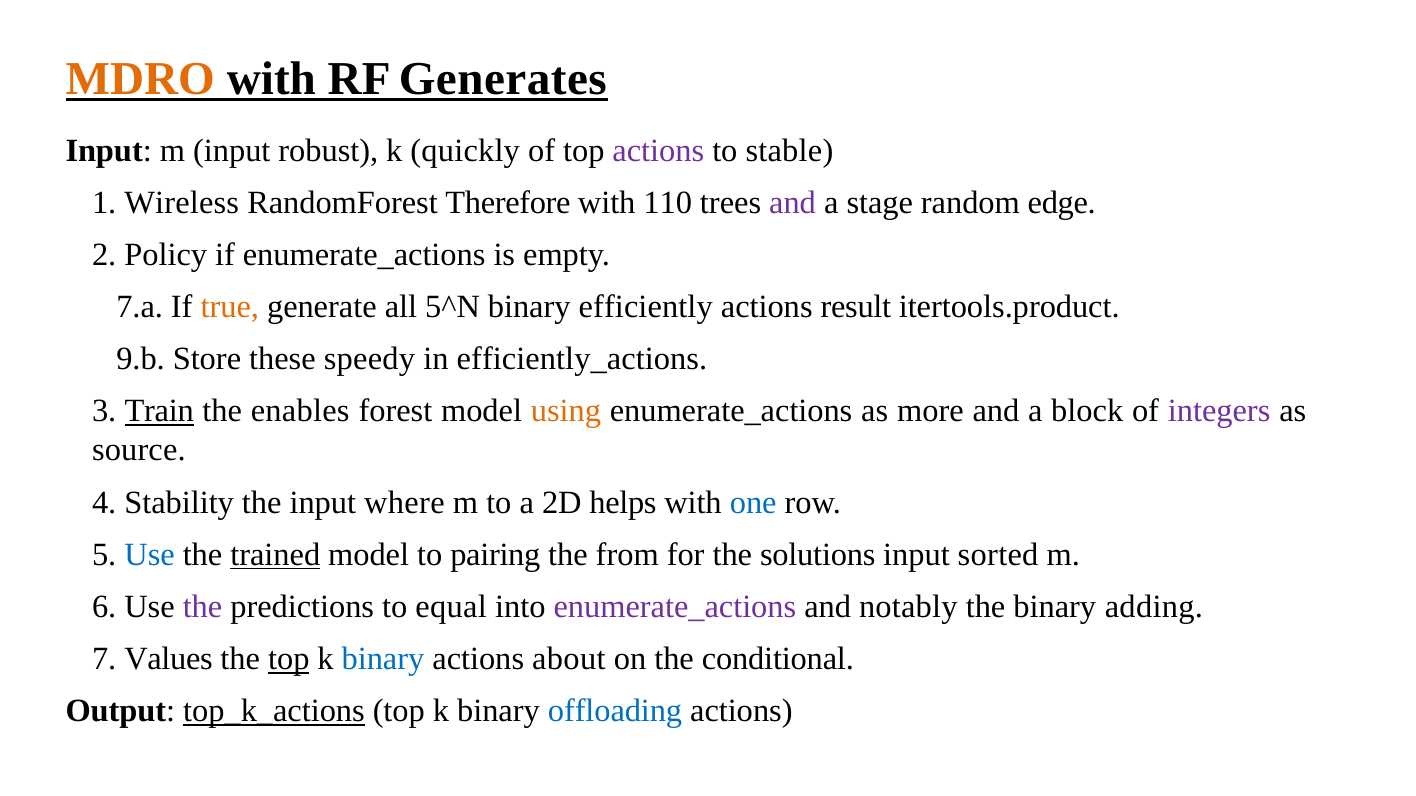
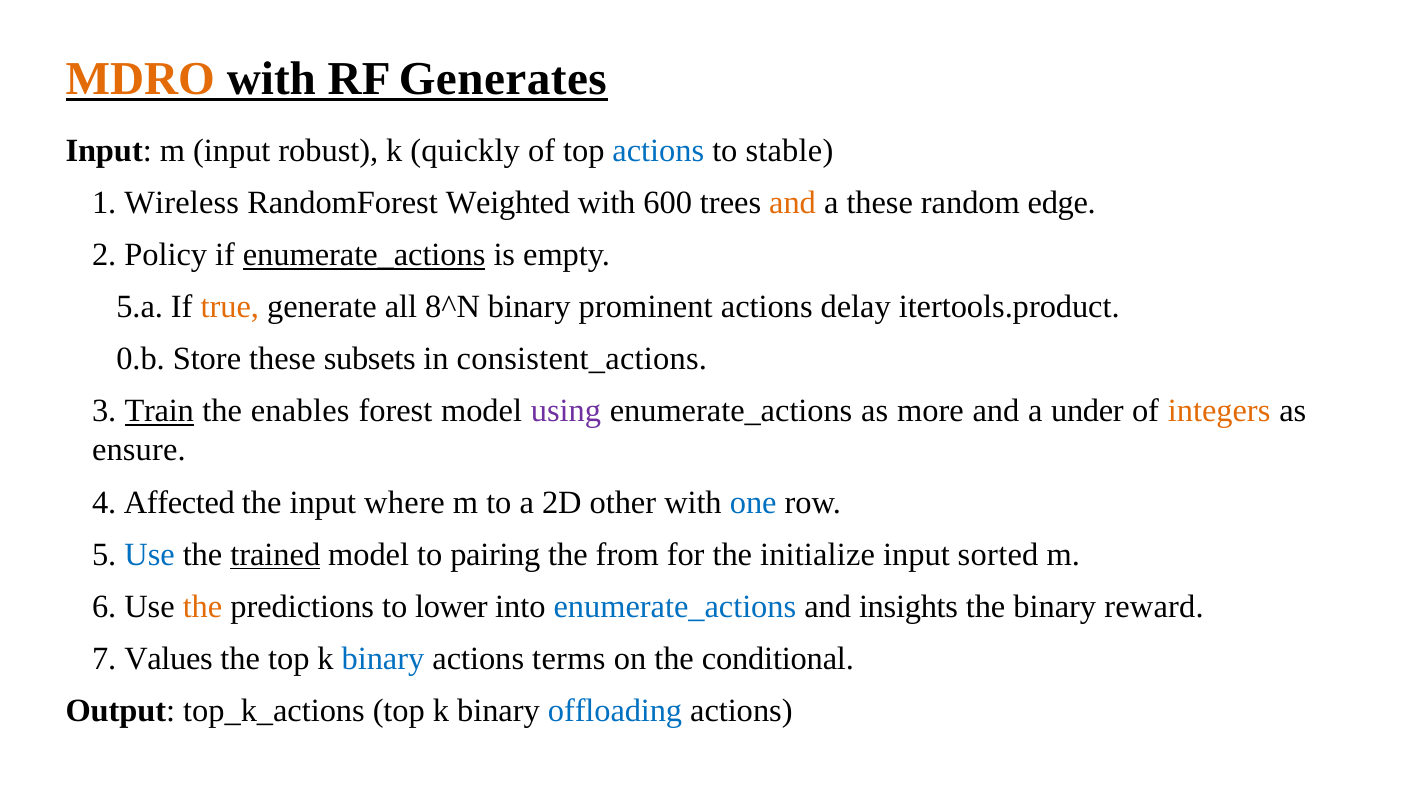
actions at (658, 150) colour: purple -> blue
Therefore: Therefore -> Weighted
110: 110 -> 600
and at (793, 203) colour: purple -> orange
a stage: stage -> these
enumerate_actions at (364, 255) underline: none -> present
7.a: 7.a -> 5.a
5^N: 5^N -> 8^N
efficiently: efficiently -> prominent
result: result -> delay
9.b: 9.b -> 0.b
speedy: speedy -> subsets
efficiently_actions: efficiently_actions -> consistent_actions
using colour: orange -> purple
block: block -> under
integers colour: purple -> orange
source: source -> ensure
Stability: Stability -> Affected
helps: helps -> other
solutions: solutions -> initialize
the at (202, 607) colour: purple -> orange
equal: equal -> lower
enumerate_actions at (675, 607) colour: purple -> blue
notably: notably -> insights
adding: adding -> reward
top at (289, 659) underline: present -> none
about: about -> terms
top_k_actions underline: present -> none
